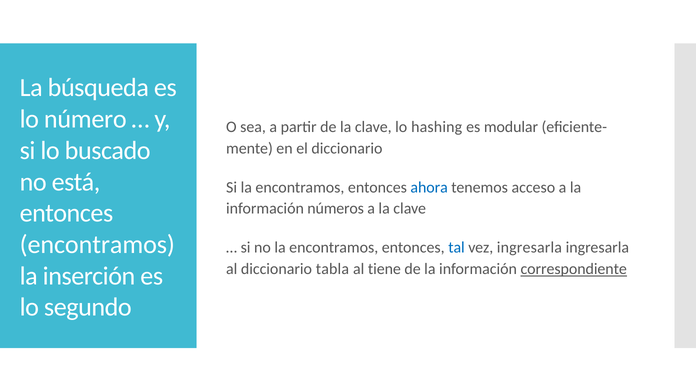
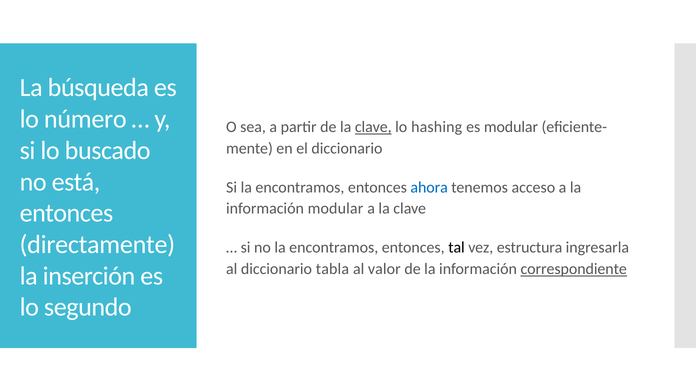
clave at (373, 127) underline: none -> present
información números: números -> modular
encontramos at (97, 244): encontramos -> directamente
tal colour: blue -> black
vez ingresarla: ingresarla -> estructura
tiene: tiene -> valor
